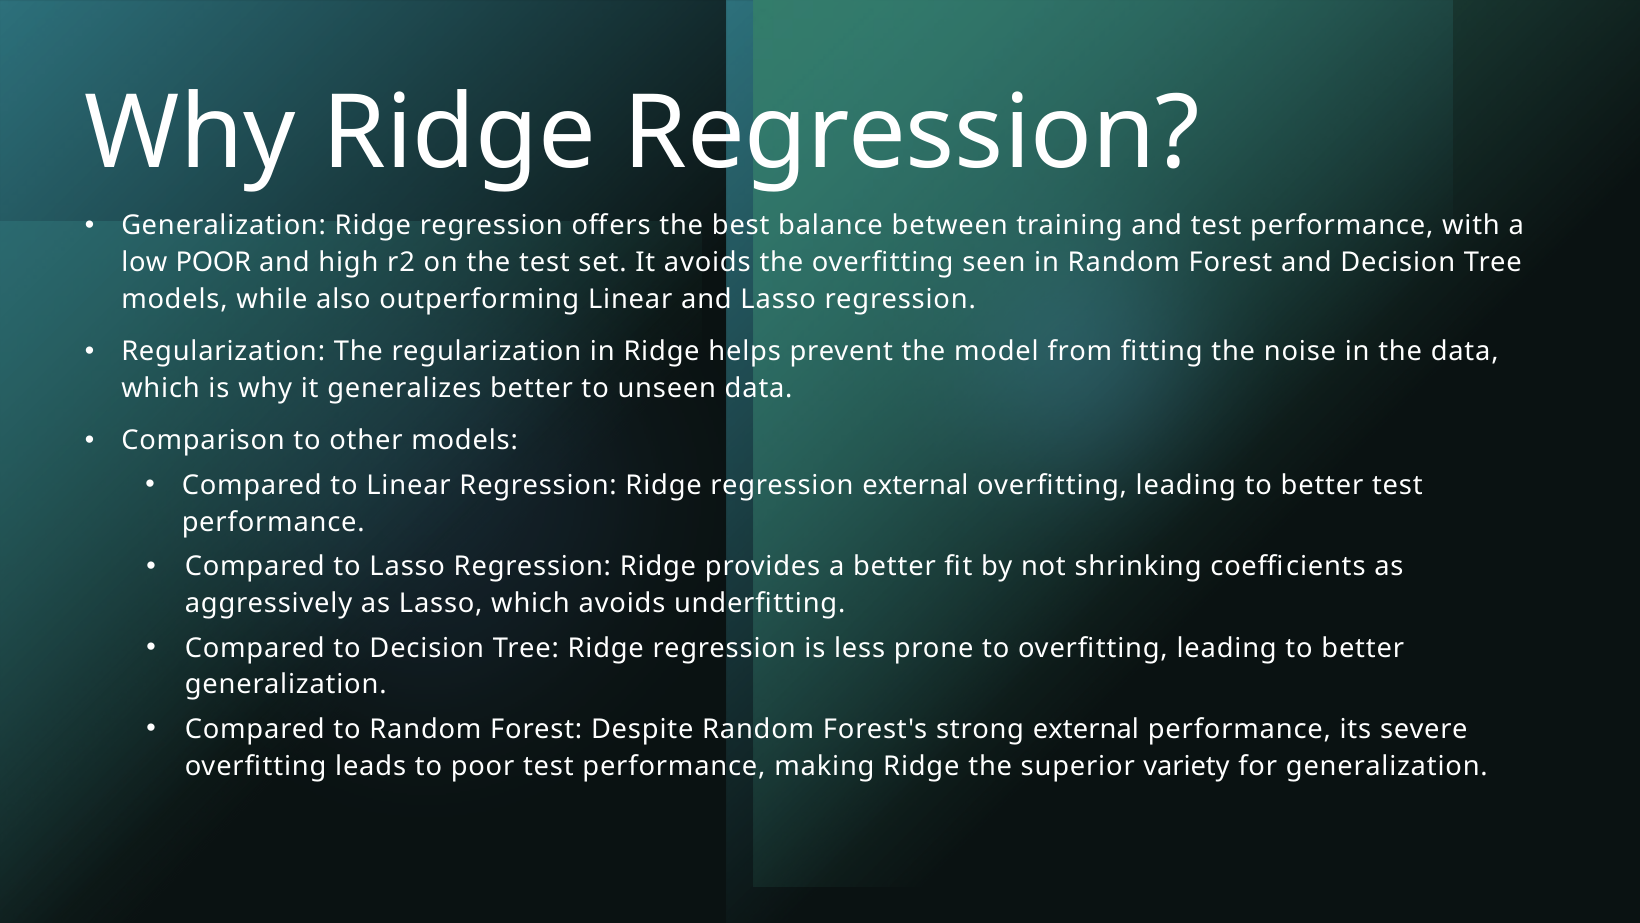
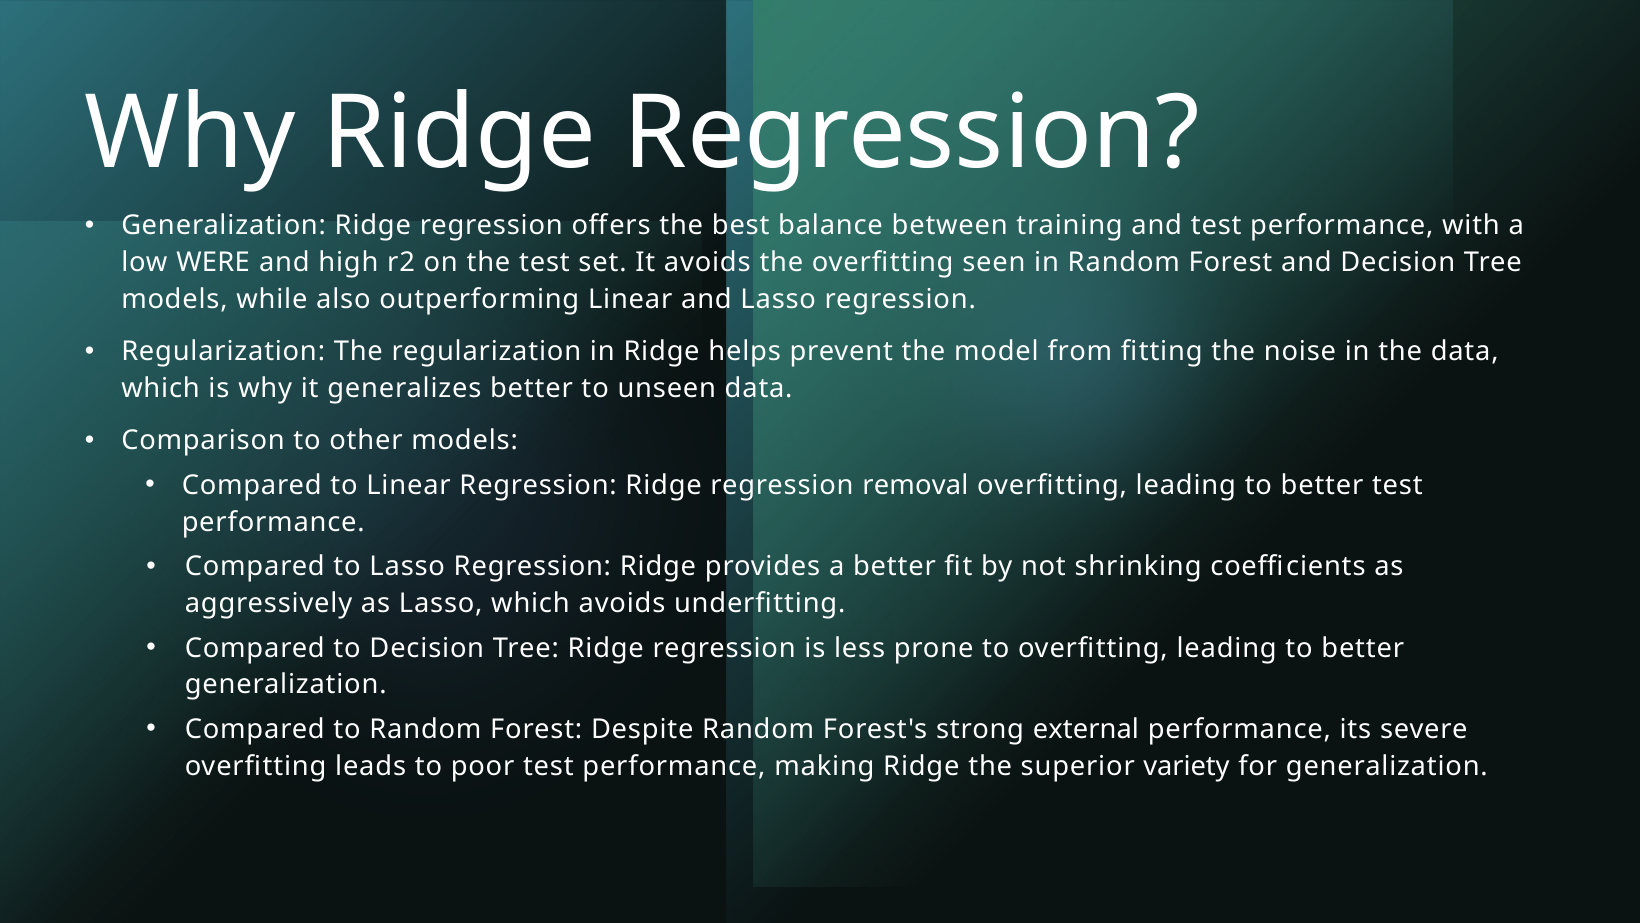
low POOR: POOR -> WERE
regression external: external -> removal
